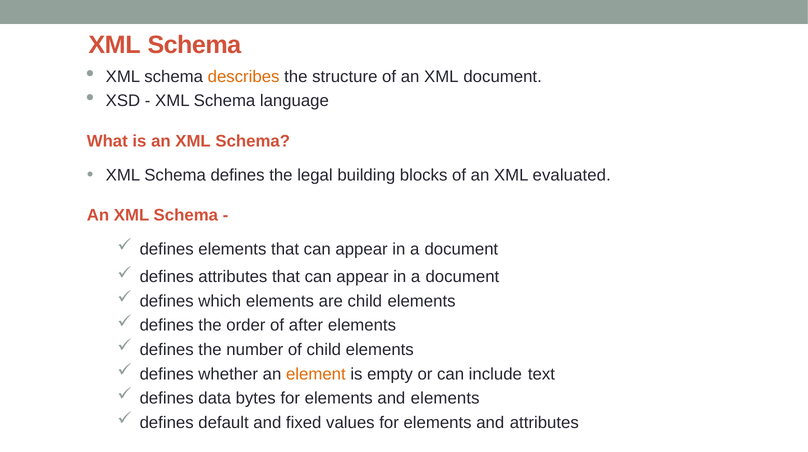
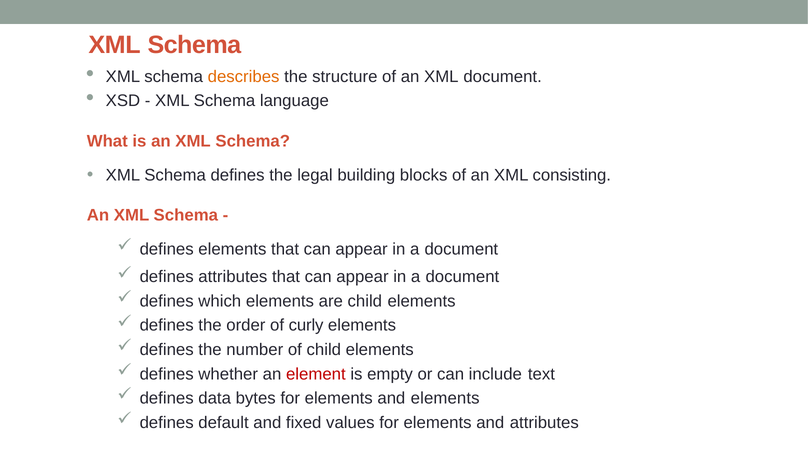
evaluated: evaluated -> consisting
after: after -> curly
element colour: orange -> red
